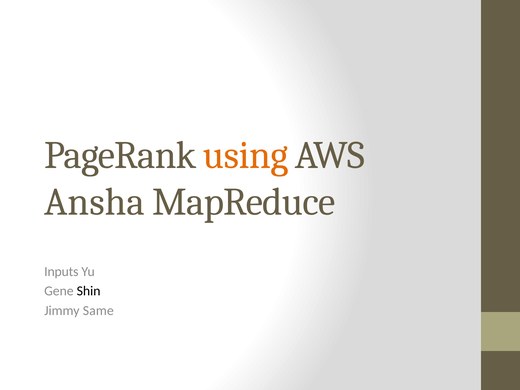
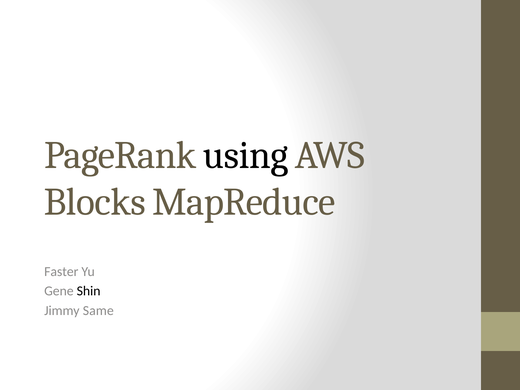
using colour: orange -> black
Ansha: Ansha -> Blocks
Inputs: Inputs -> Faster
